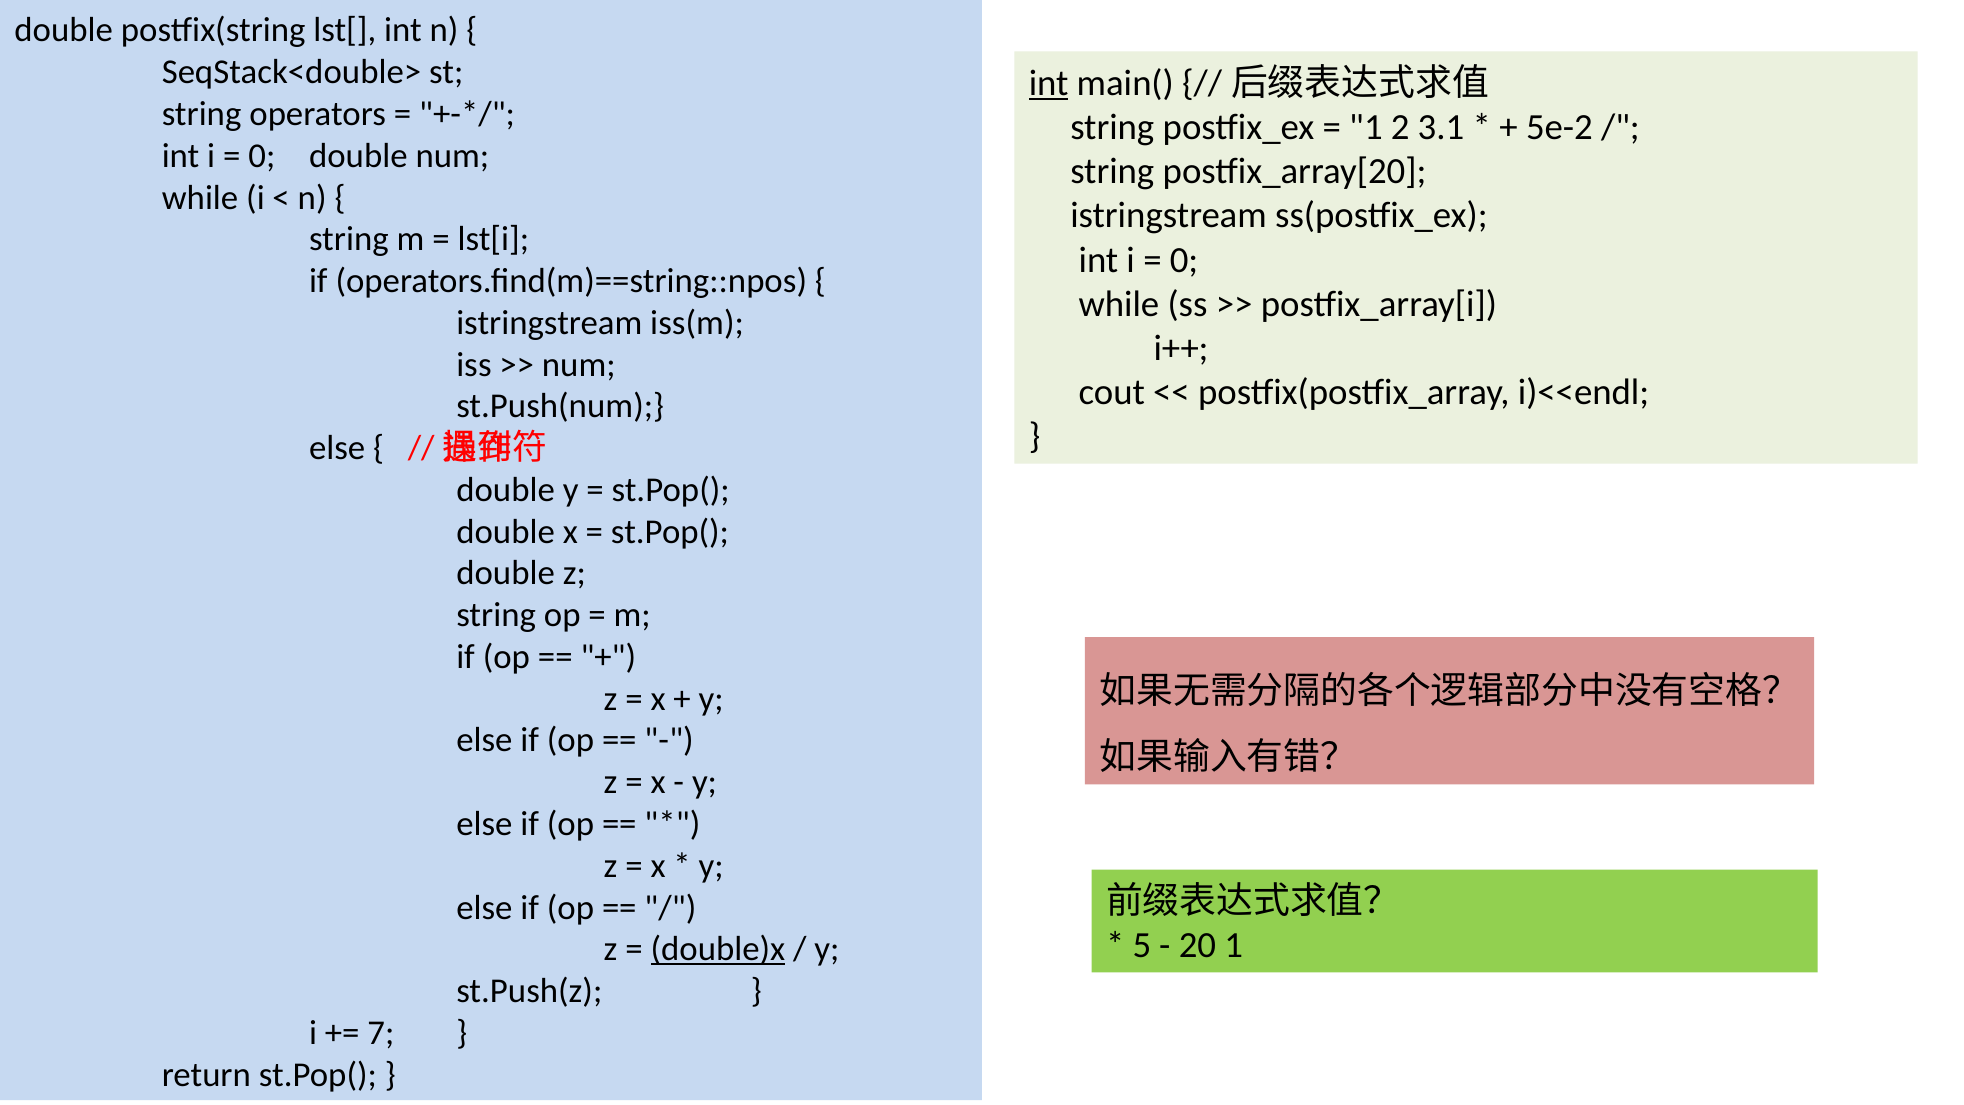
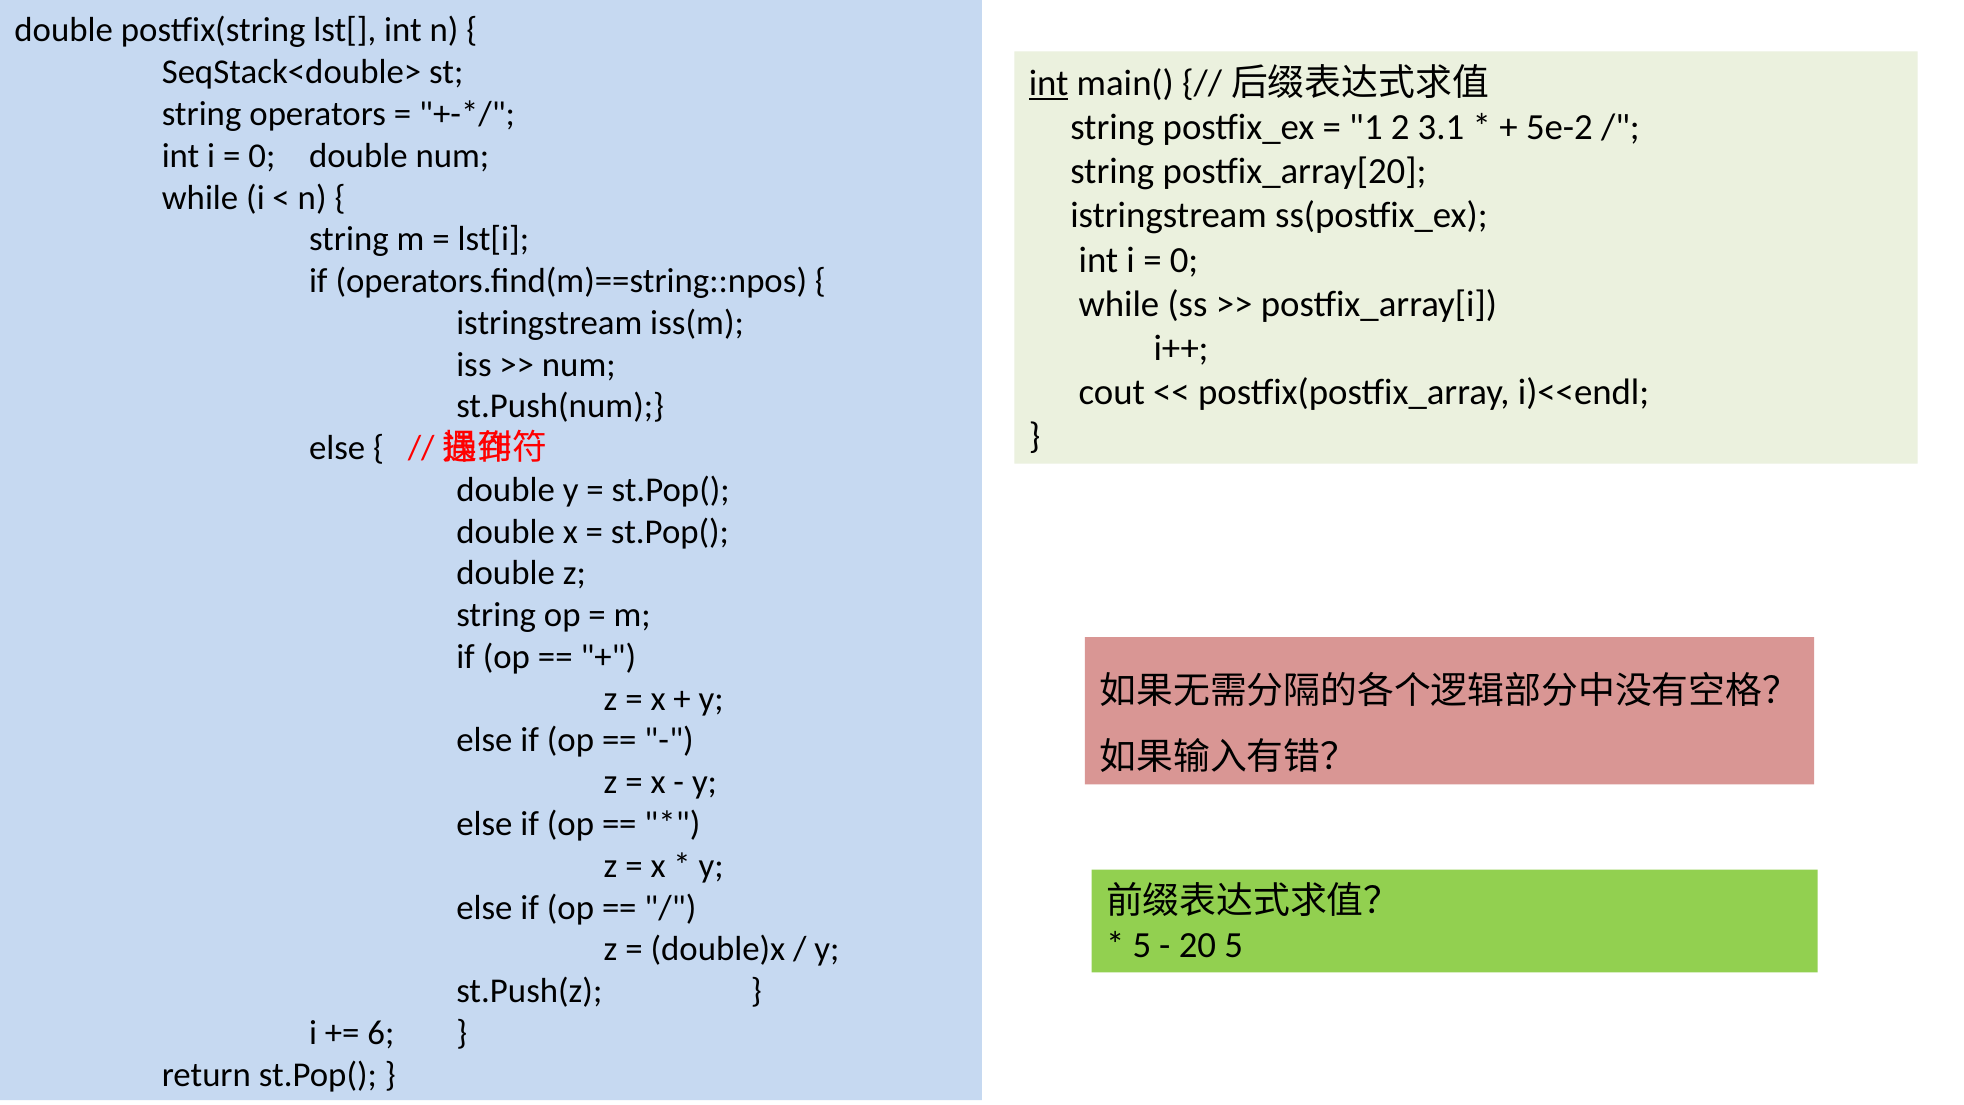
20 1: 1 -> 5
double)x underline: present -> none
7: 7 -> 6
